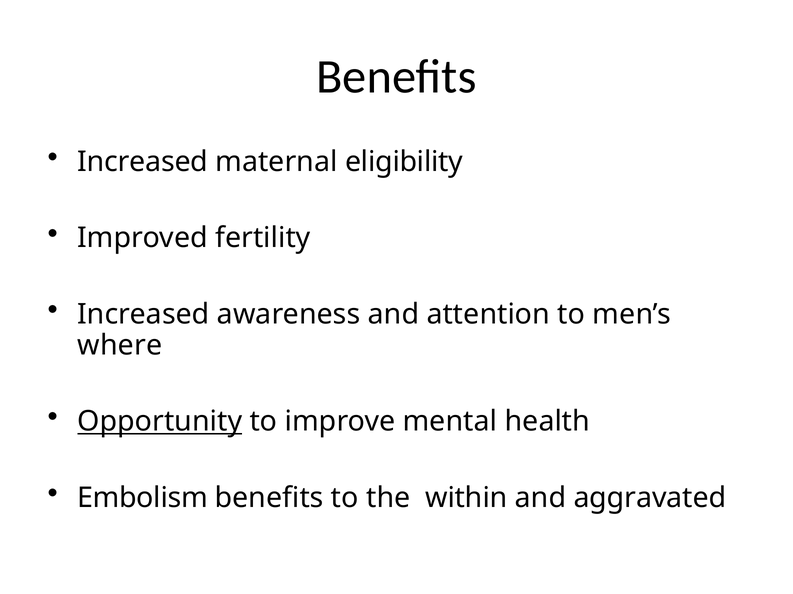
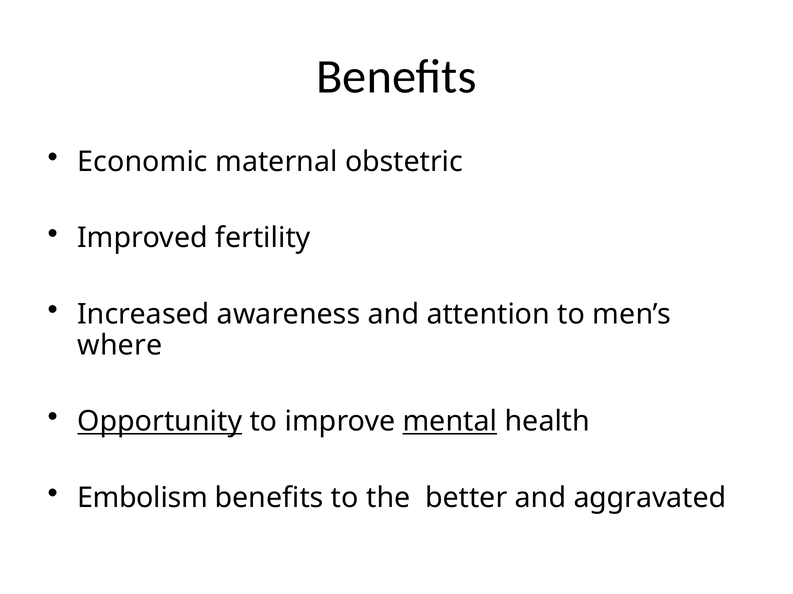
Increased at (143, 162): Increased -> Economic
eligibility: eligibility -> obstetric
mental underline: none -> present
within: within -> better
